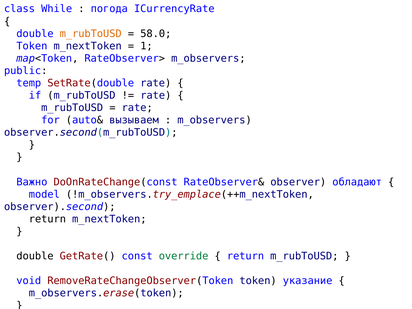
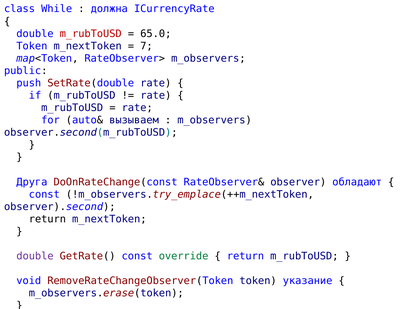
погода: погода -> должна
m_rubToUSD at (91, 34) colour: orange -> red
58.0: 58.0 -> 65.0
1: 1 -> 7
temp: temp -> push
Важно: Важно -> Друга
model at (44, 194): model -> const
double at (35, 256) colour: black -> purple
